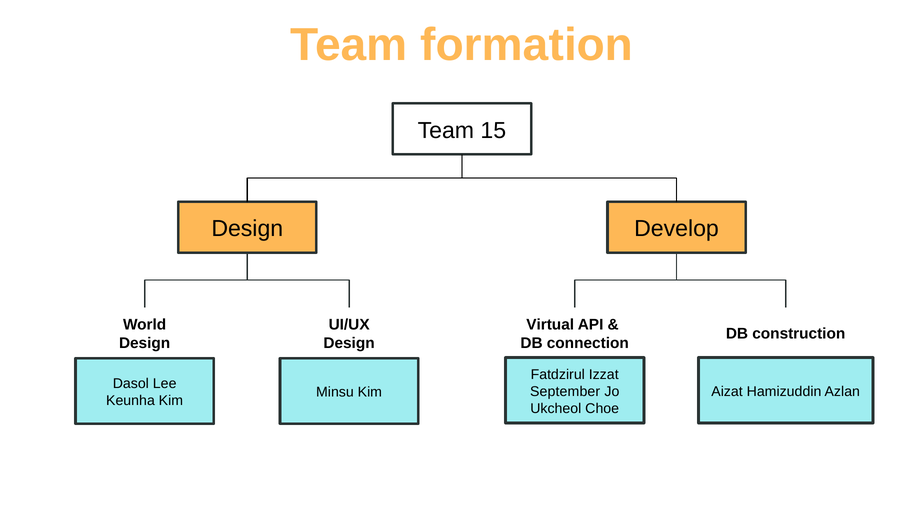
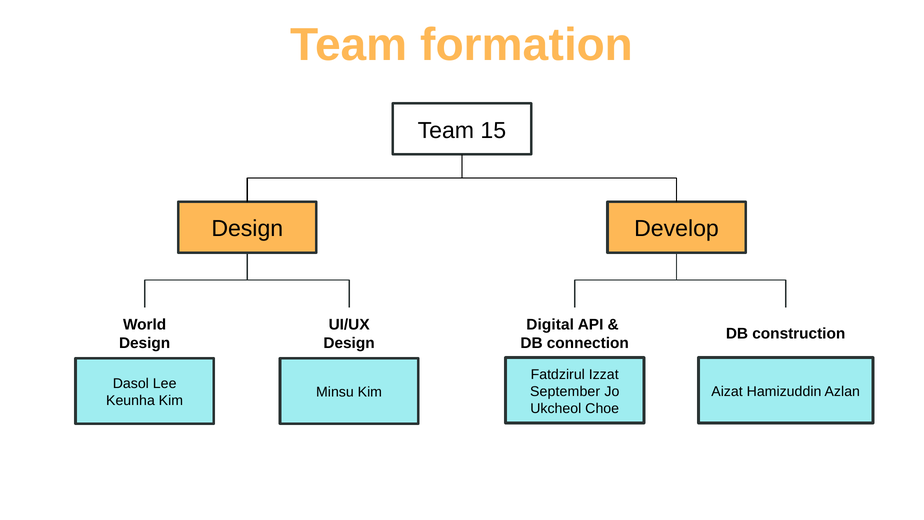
Virtual: Virtual -> Digital
